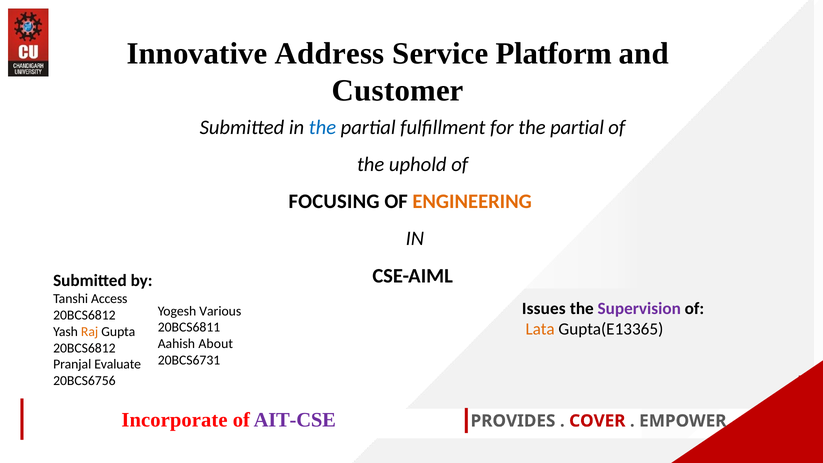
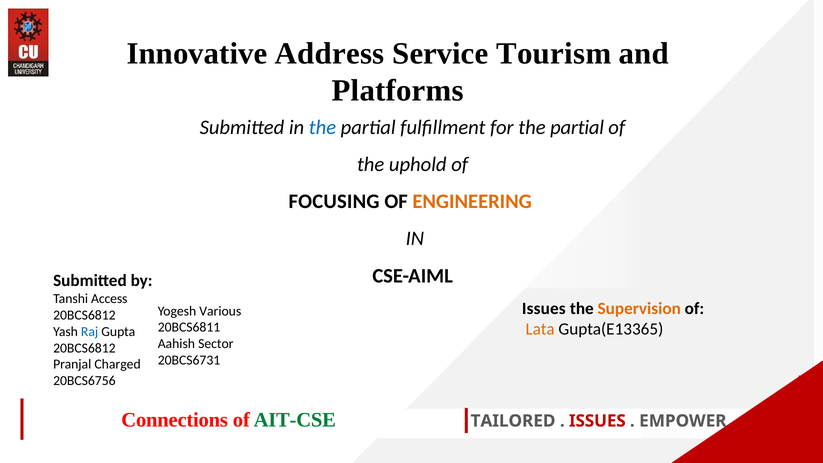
Platform: Platform -> Tourism
Customer: Customer -> Platforms
Supervision colour: purple -> orange
Raj colour: orange -> blue
About: About -> Sector
Evaluate: Evaluate -> Charged
Incorporate: Incorporate -> Connections
AIT-CSE colour: purple -> green
PROVIDES: PROVIDES -> TAILORED
COVER at (597, 421): COVER -> ISSUES
